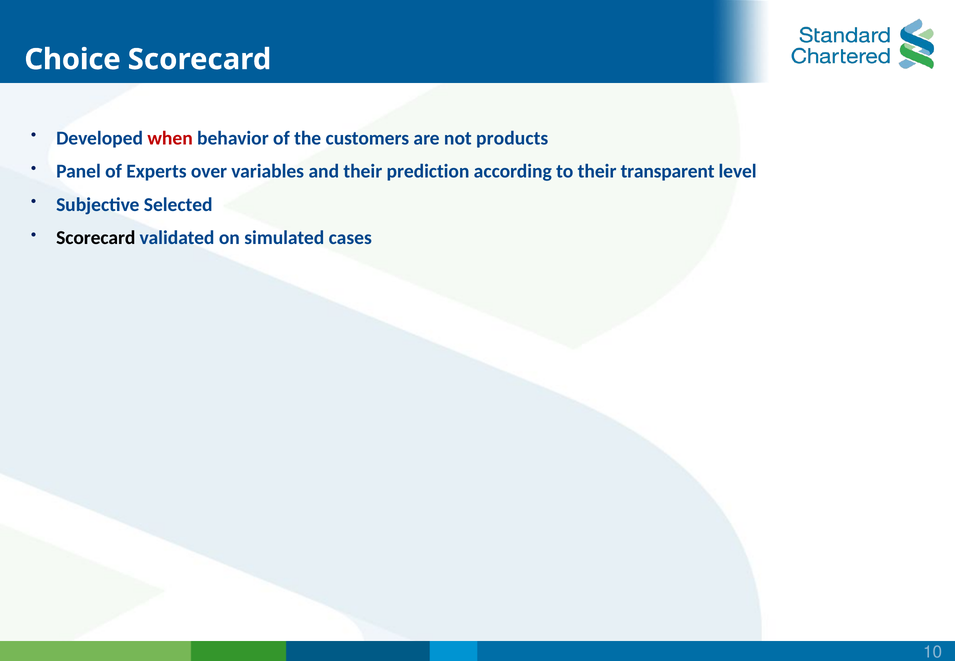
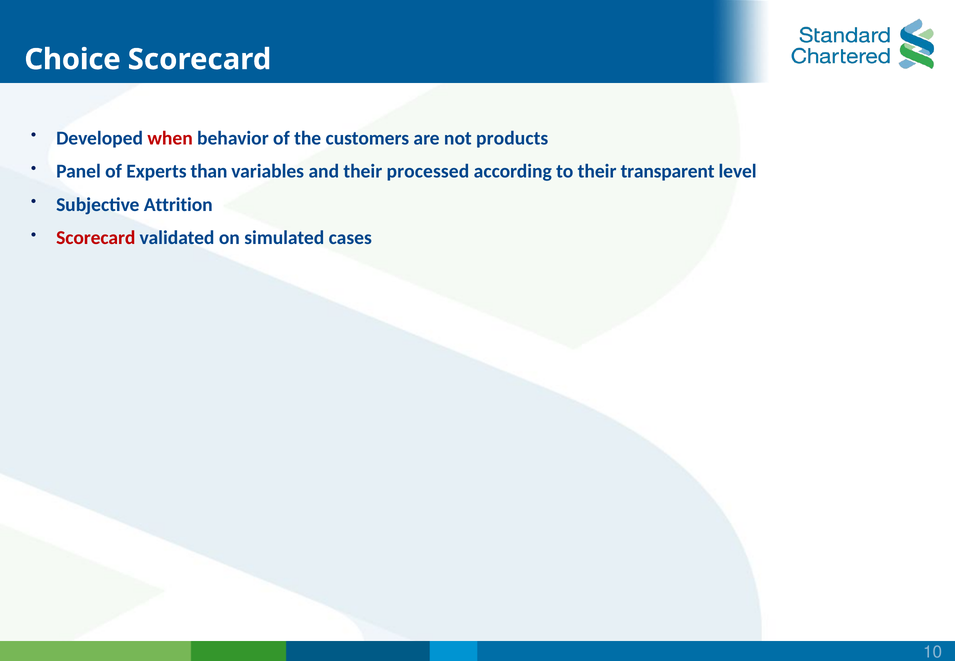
over: over -> than
prediction: prediction -> processed
Selected: Selected -> Attrition
Scorecard at (96, 238) colour: black -> red
